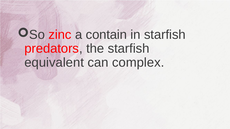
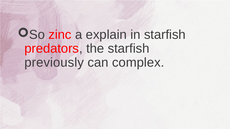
contain: contain -> explain
equivalent: equivalent -> previously
